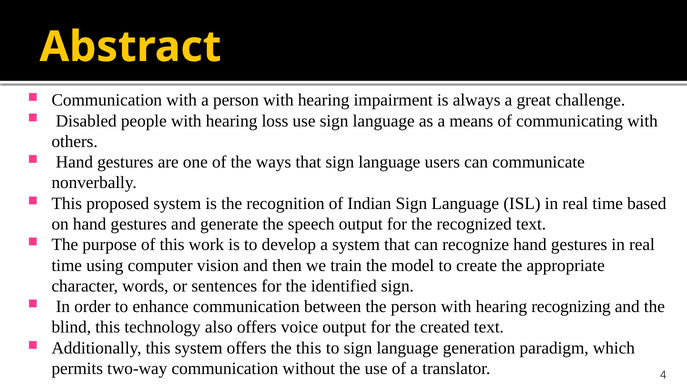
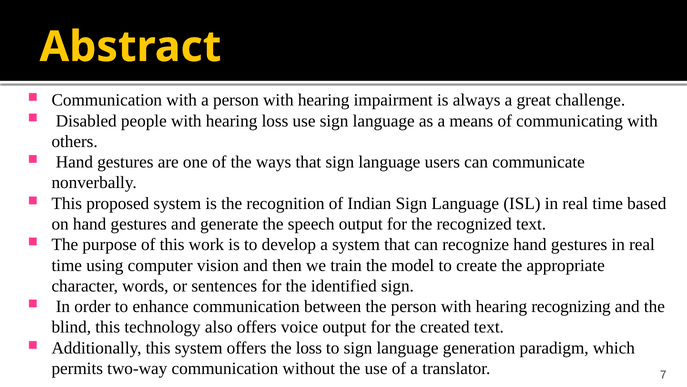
the this: this -> loss
4: 4 -> 7
